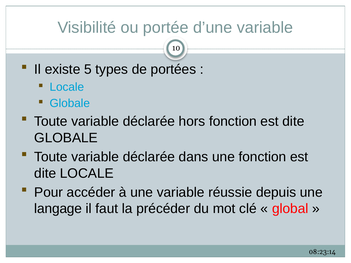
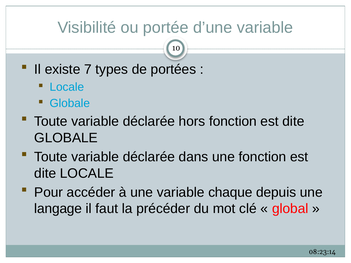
5: 5 -> 7
réussie: réussie -> chaque
